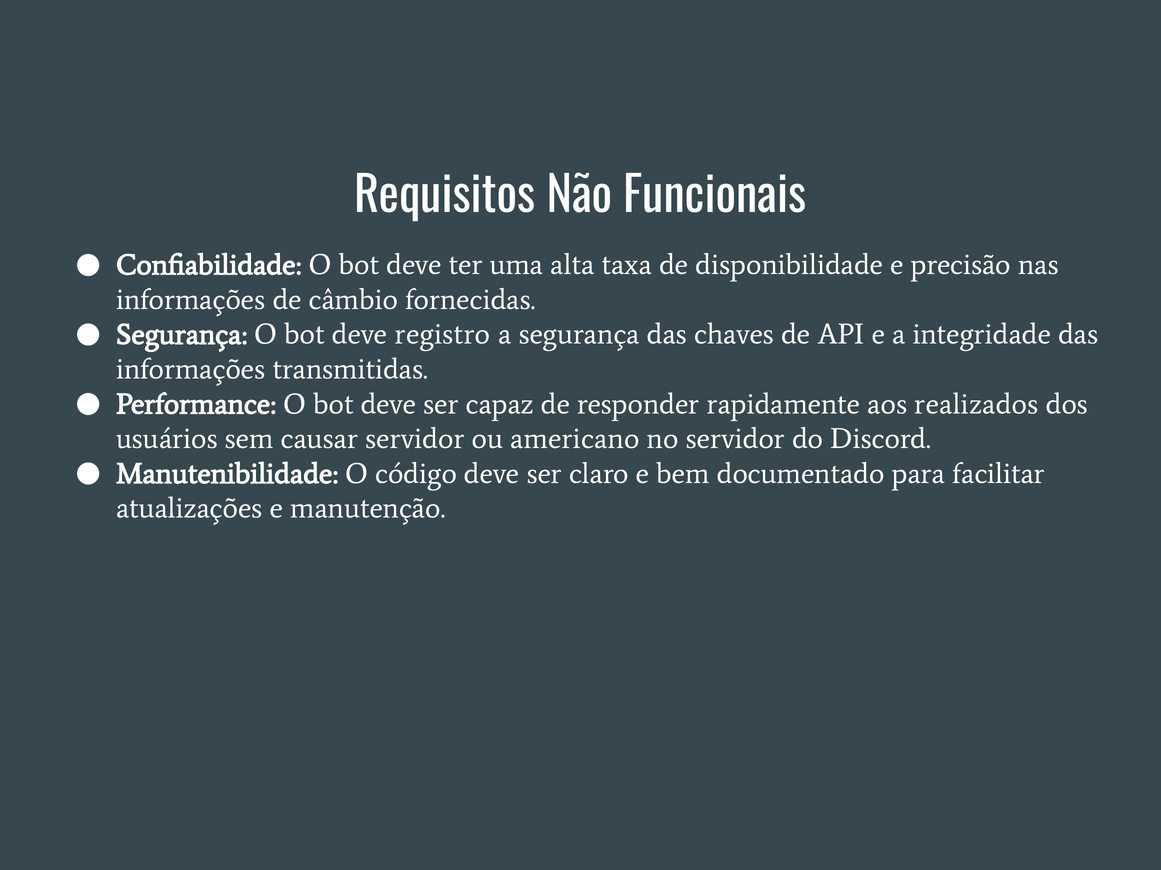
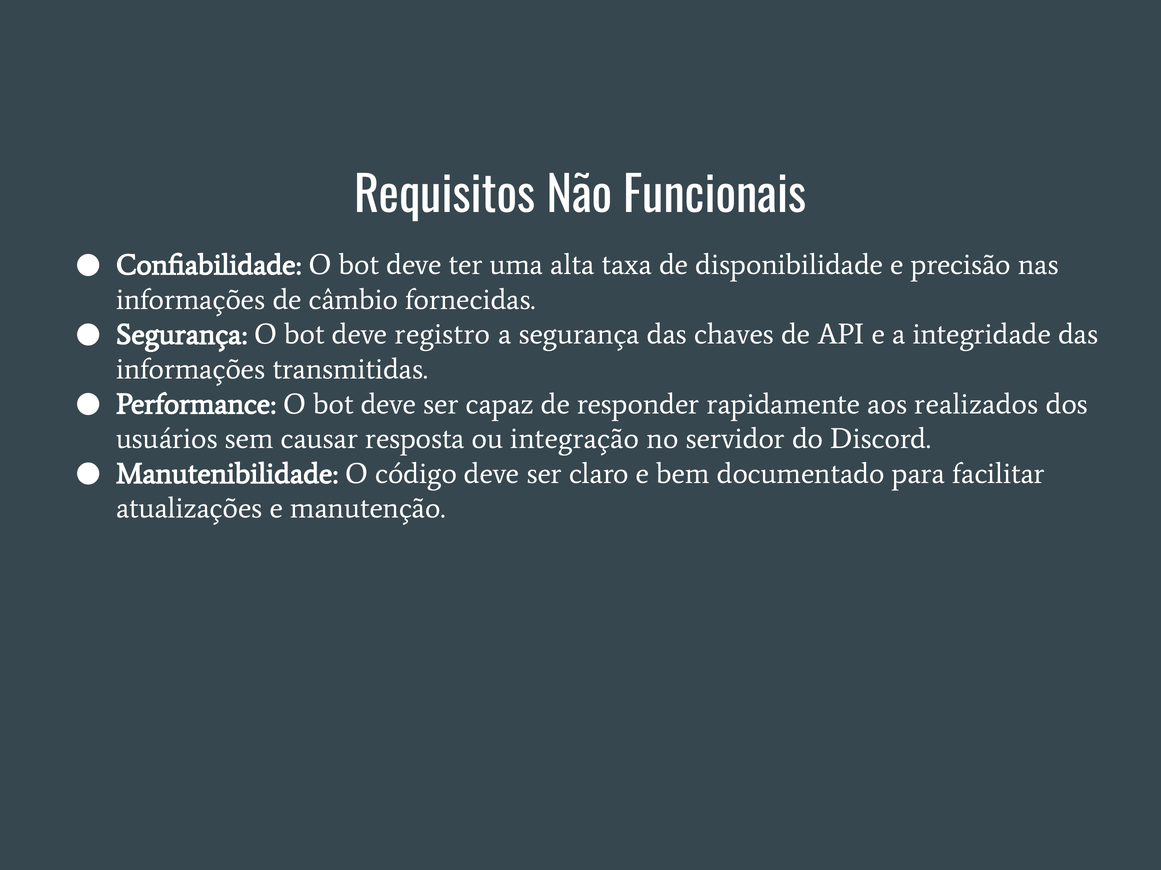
causar servidor: servidor -> resposta
americano: americano -> integração
